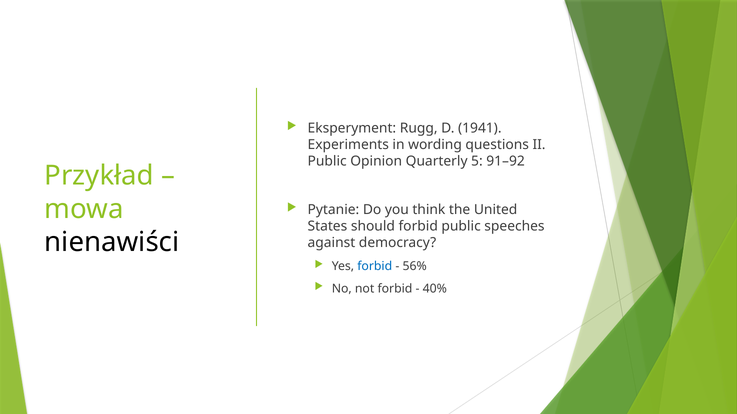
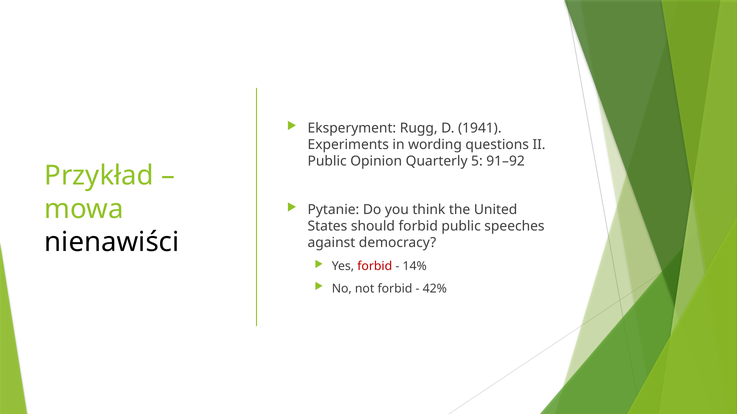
forbid at (375, 266) colour: blue -> red
56%: 56% -> 14%
40%: 40% -> 42%
